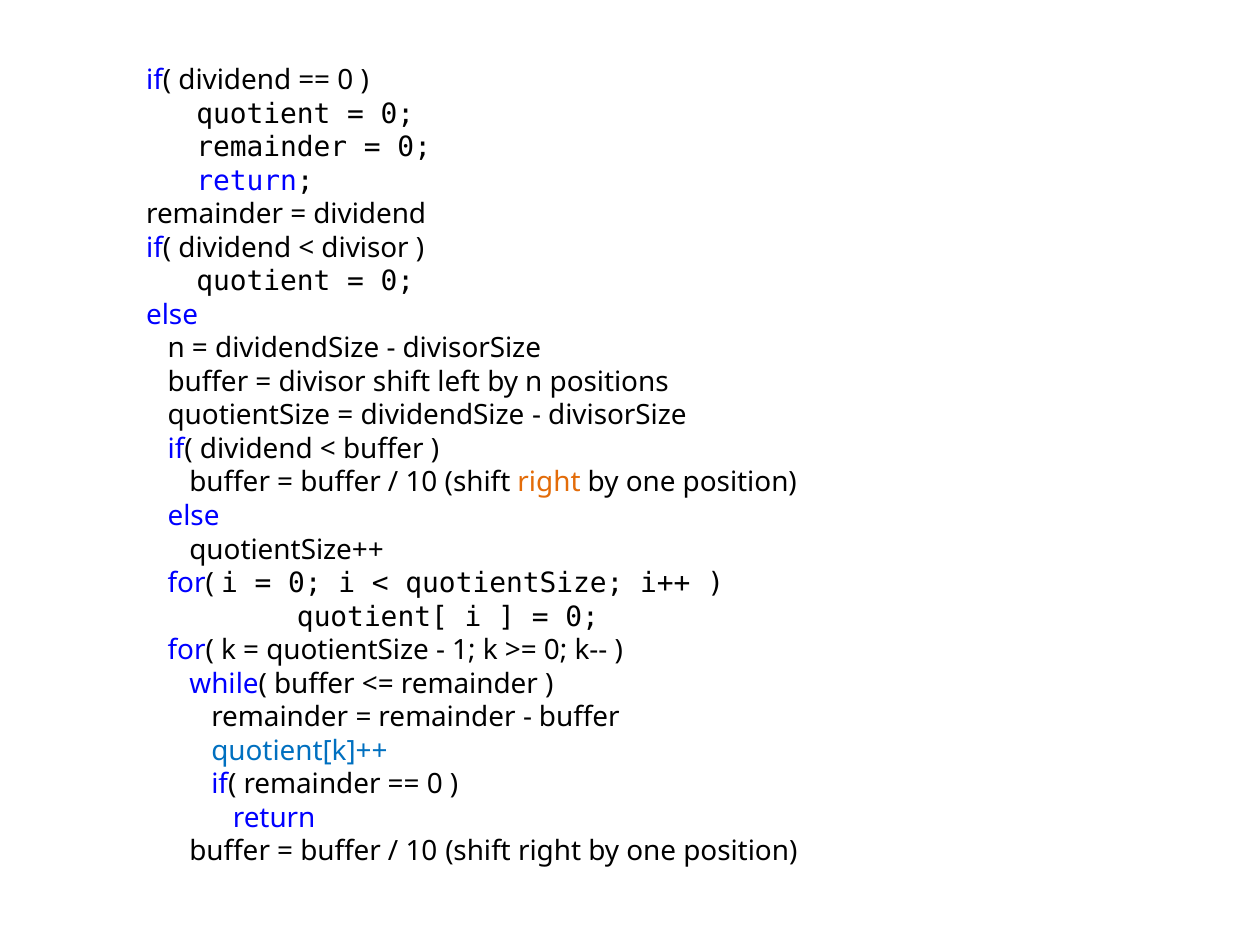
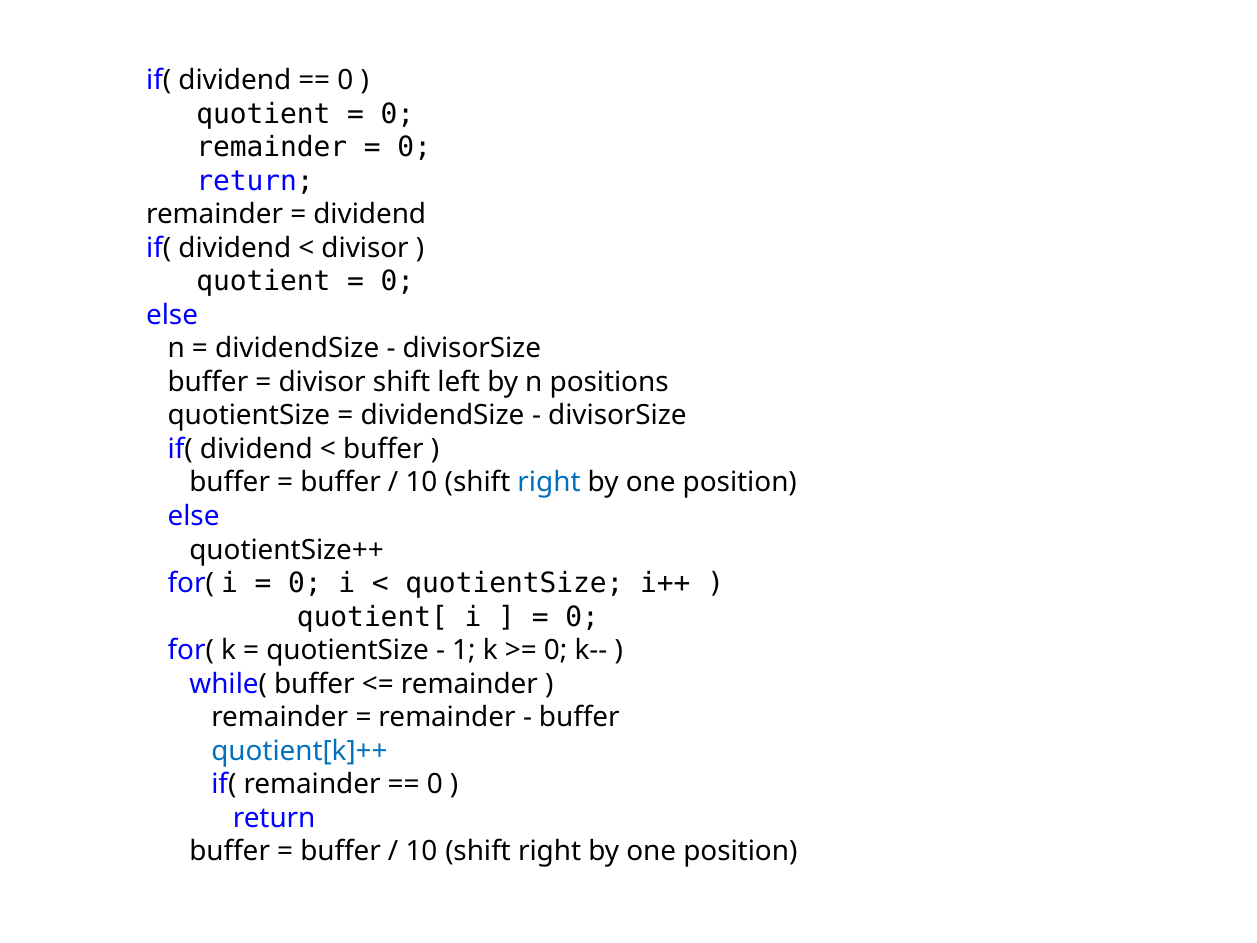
right at (549, 483) colour: orange -> blue
